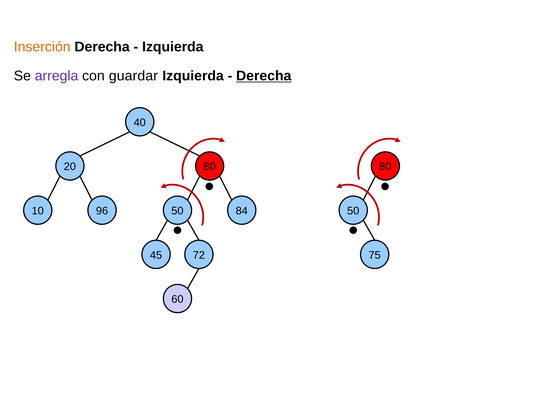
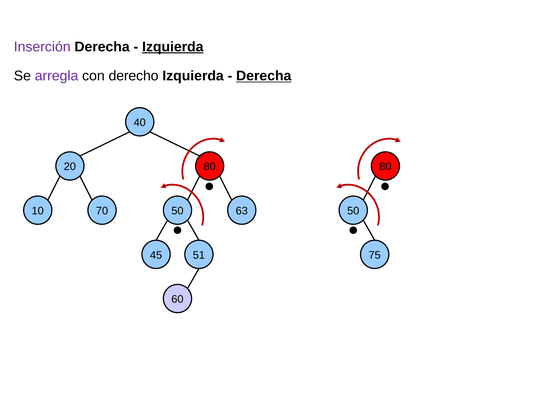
Inserción colour: orange -> purple
Izquierda at (173, 47) underline: none -> present
guardar: guardar -> derecho
96: 96 -> 70
84: 84 -> 63
72: 72 -> 51
